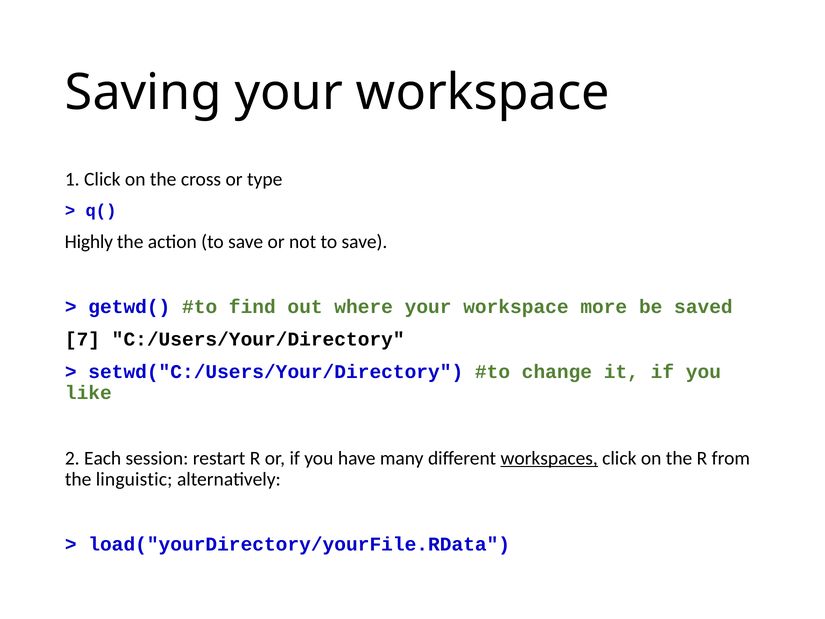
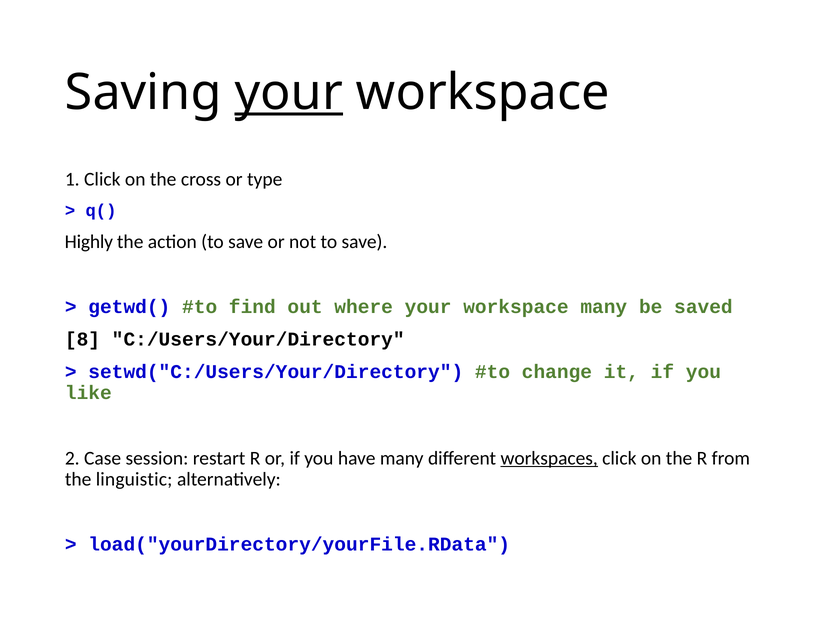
your at (289, 92) underline: none -> present
workspace more: more -> many
7: 7 -> 8
Each: Each -> Case
